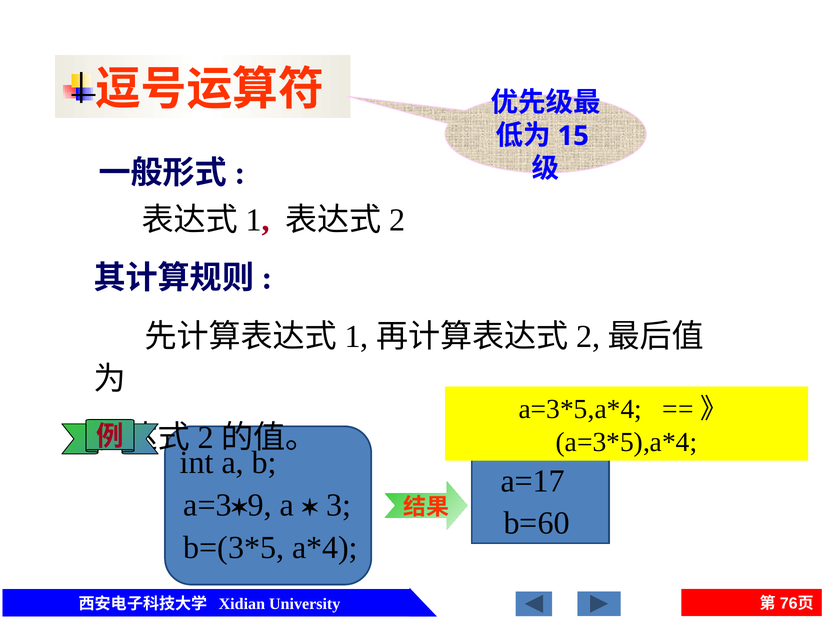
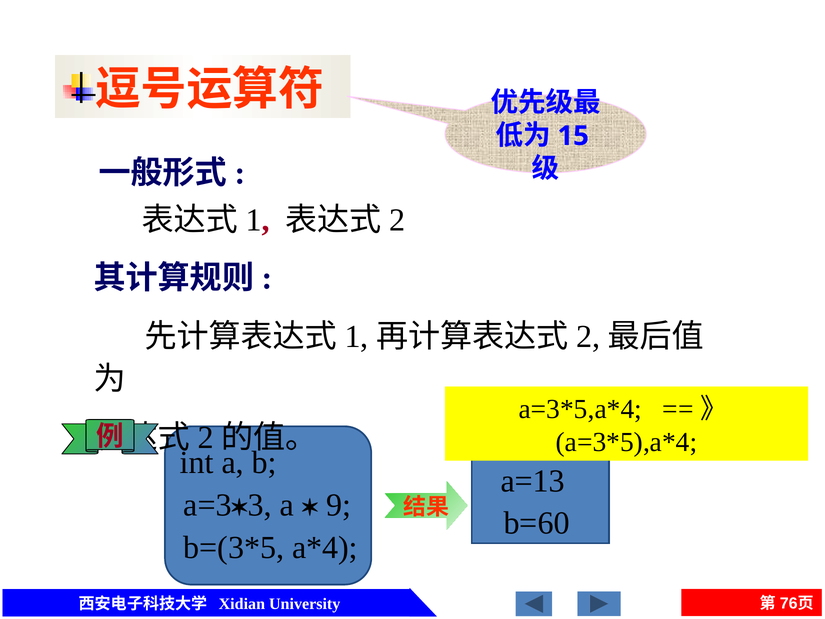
a=17: a=17 -> a=13
9: 9 -> 3
3: 3 -> 9
